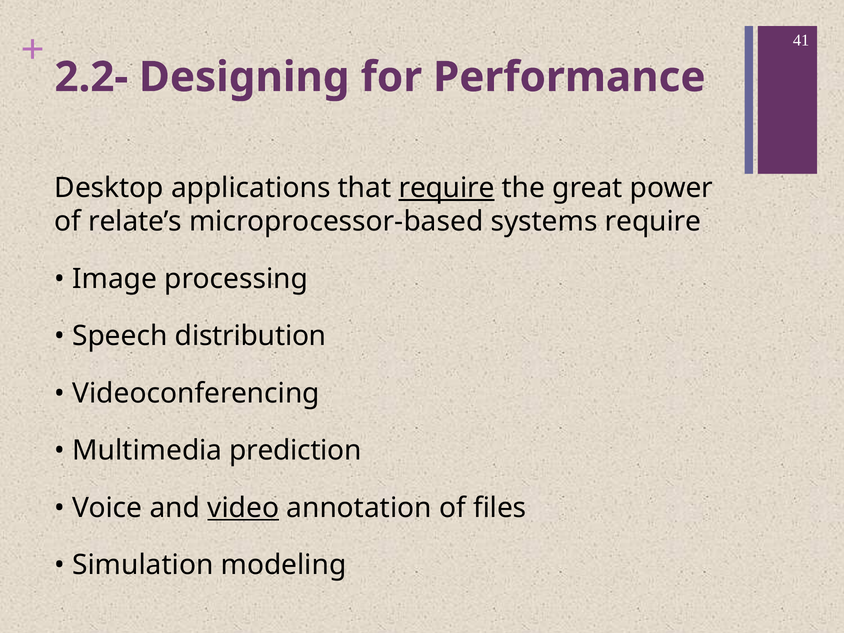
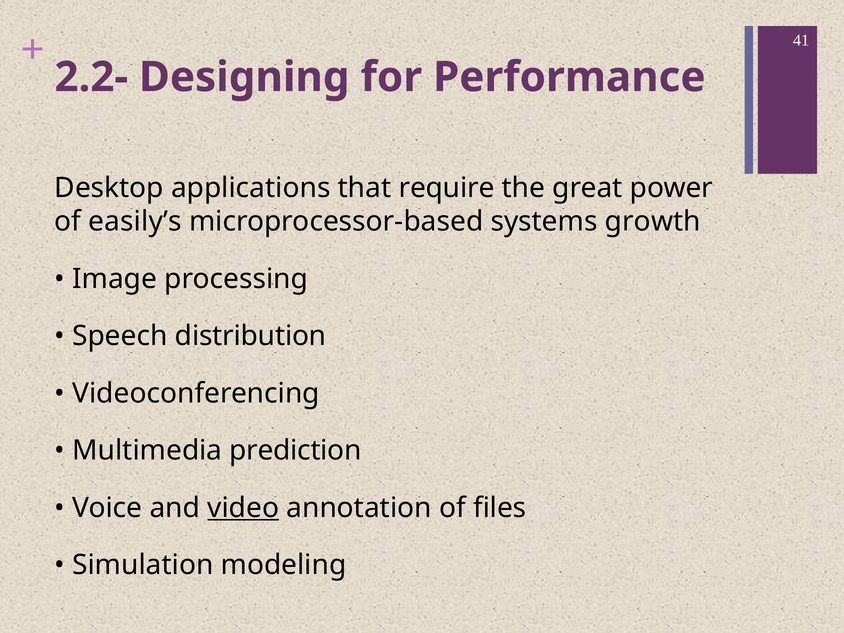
require at (447, 188) underline: present -> none
relate’s: relate’s -> easily’s
systems require: require -> growth
